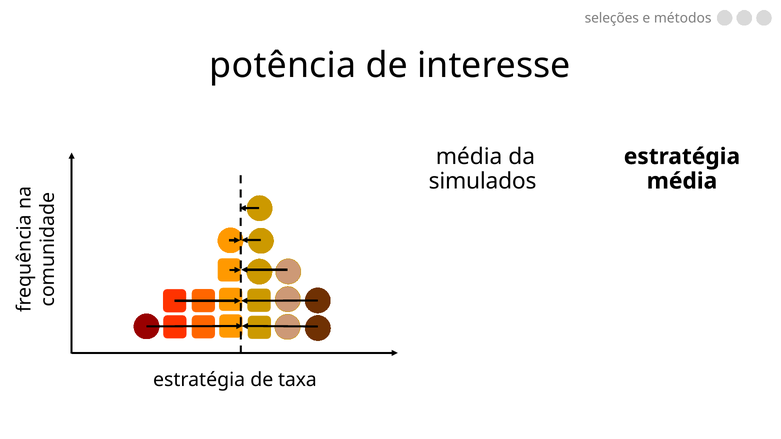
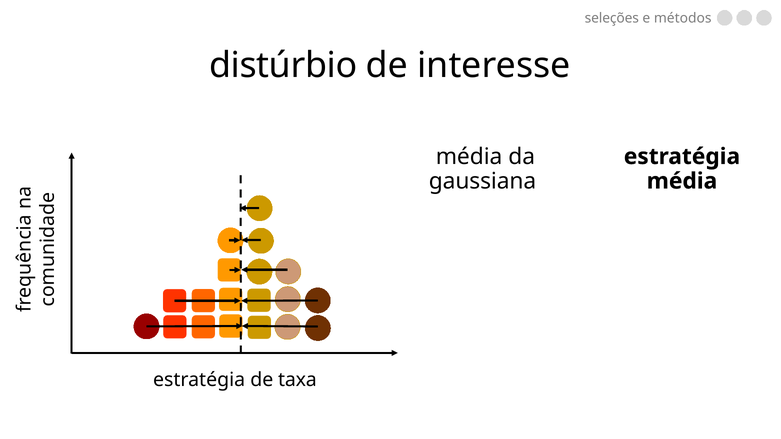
potência: potência -> distúrbio
simulados: simulados -> gaussiana
